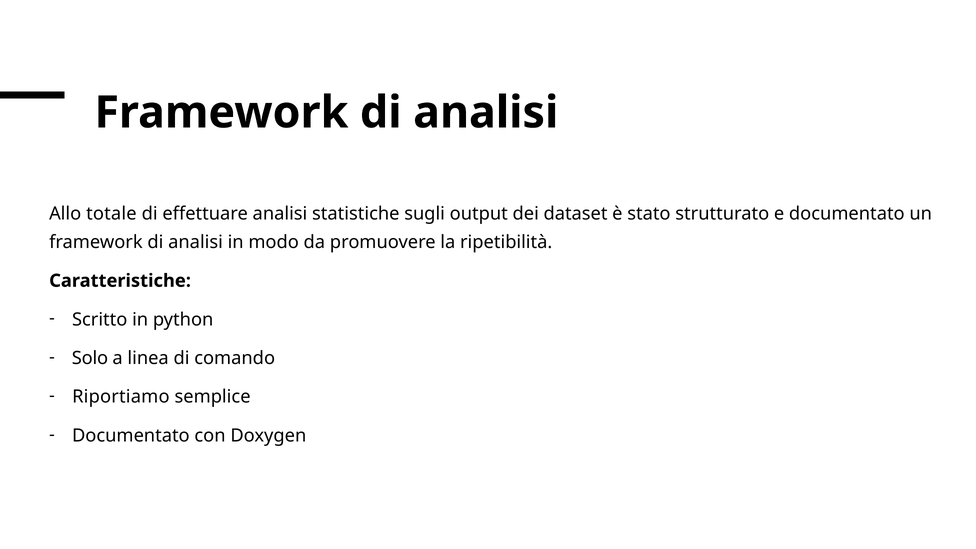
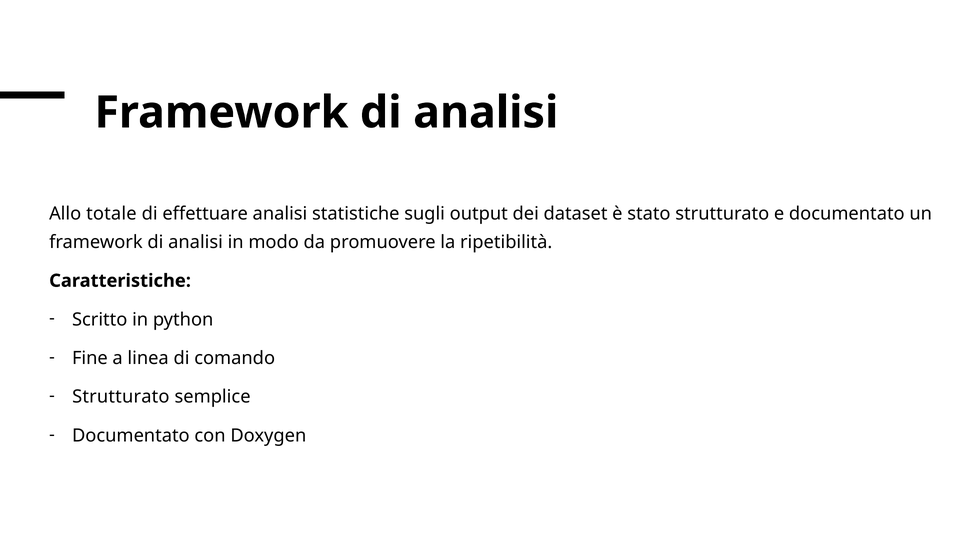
Solo: Solo -> Fine
Riportiamo at (121, 397): Riportiamo -> Strutturato
